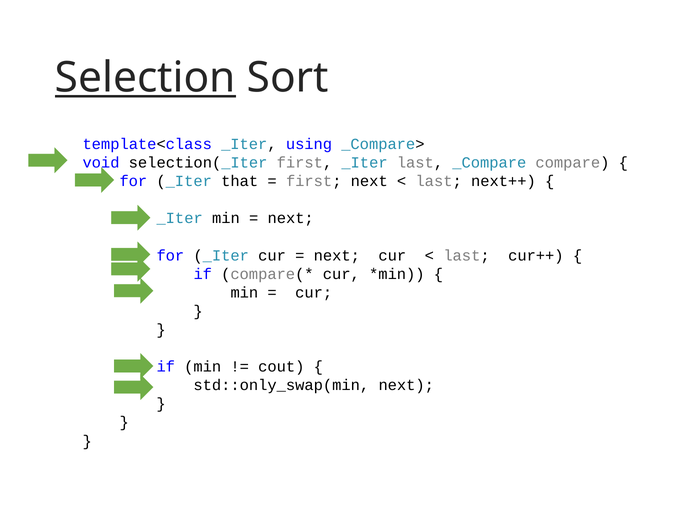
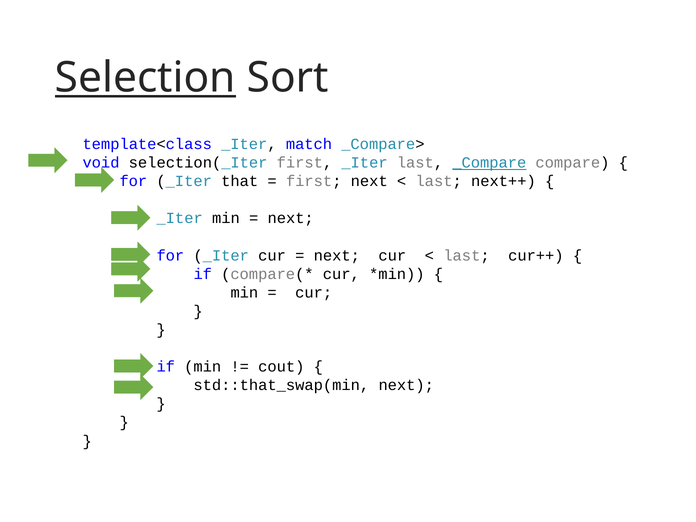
using: using -> match
_Compare underline: none -> present
std::only_swap(min: std::only_swap(min -> std::that_swap(min
